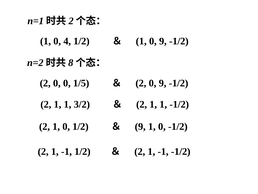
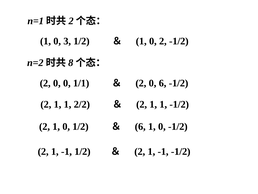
4: 4 -> 3
1 0 9: 9 -> 2
1/5: 1/5 -> 1/1
2 0 9: 9 -> 6
3/2: 3/2 -> 2/2
9 at (140, 126): 9 -> 6
